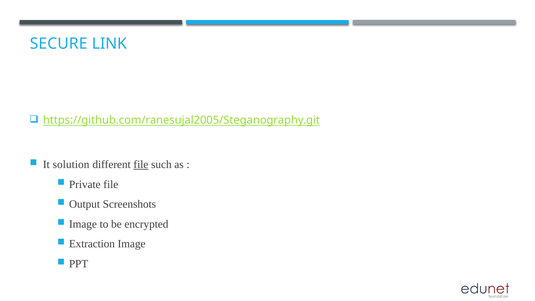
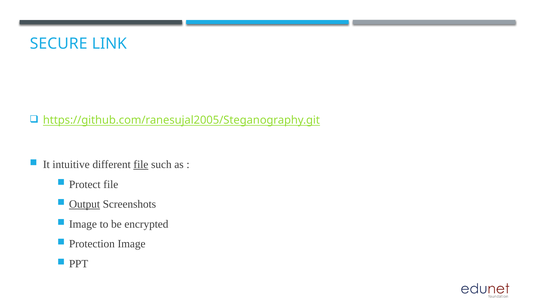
solution: solution -> intuitive
Private: Private -> Protect
Output underline: none -> present
Extraction: Extraction -> Protection
